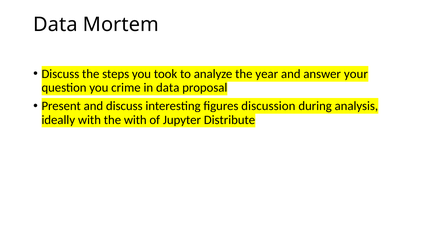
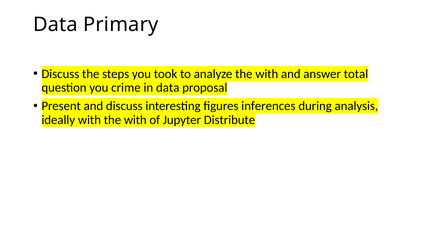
Mortem: Mortem -> Primary
year at (267, 74): year -> with
your: your -> total
discussion: discussion -> inferences
